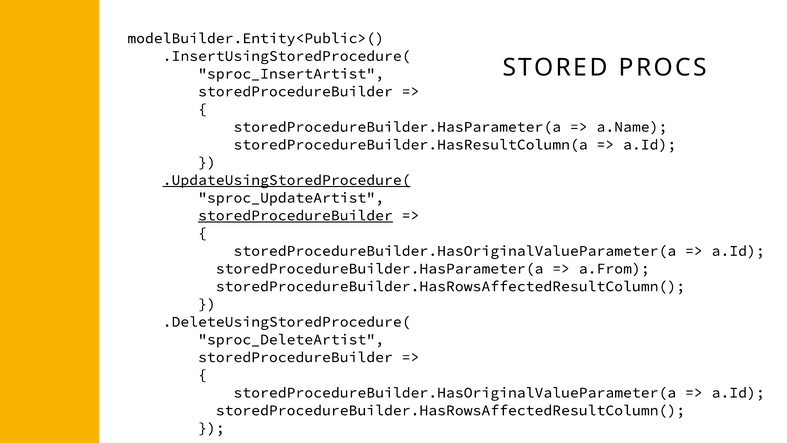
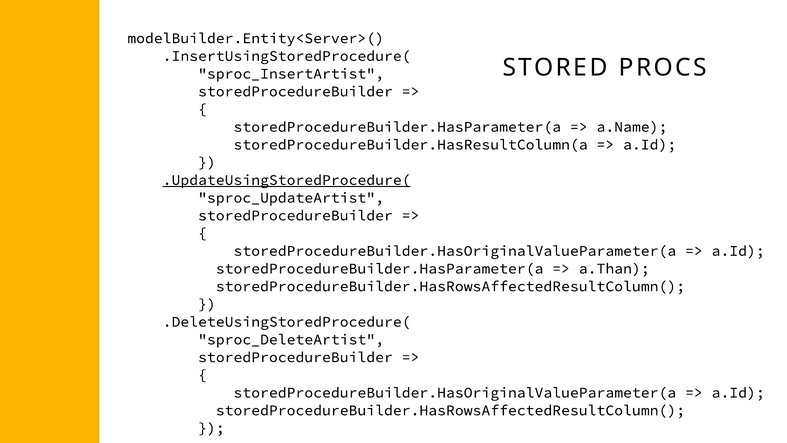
modelBuilder.Entity<Public>(: modelBuilder.Entity<Public>( -> modelBuilder.Entity<Server>(
storedProcedureBuilder at (295, 215) underline: present -> none
a.From: a.From -> a.Than
